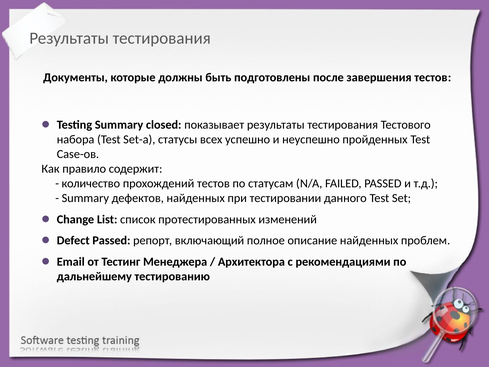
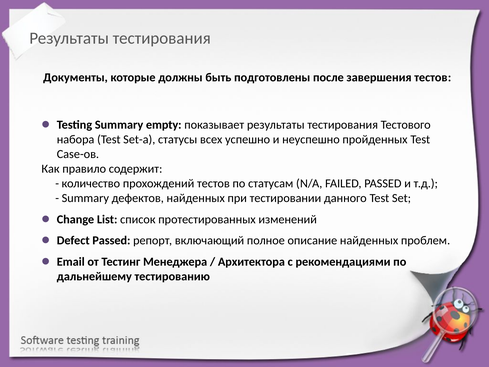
closed: closed -> empty
